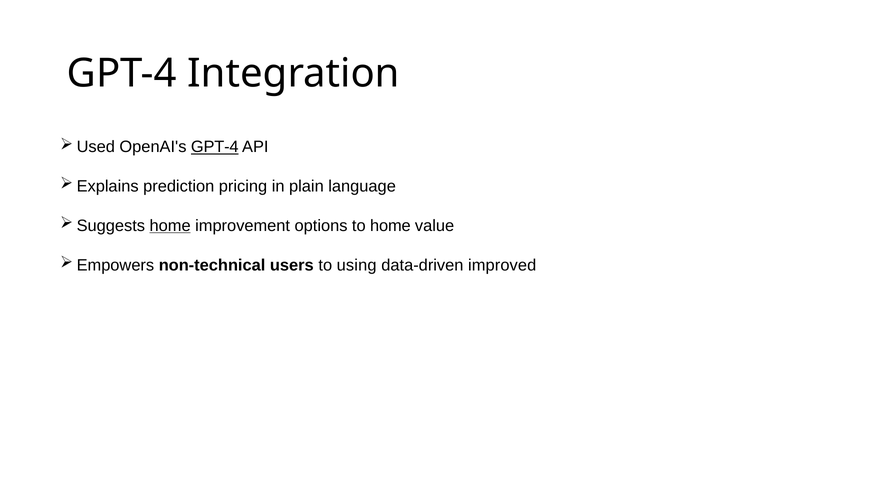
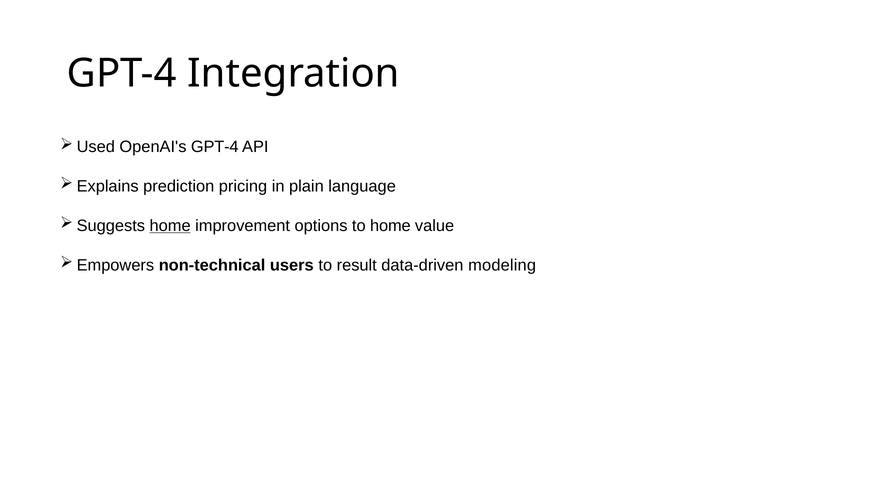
GPT-4 at (215, 147) underline: present -> none
using: using -> result
improved: improved -> modeling
